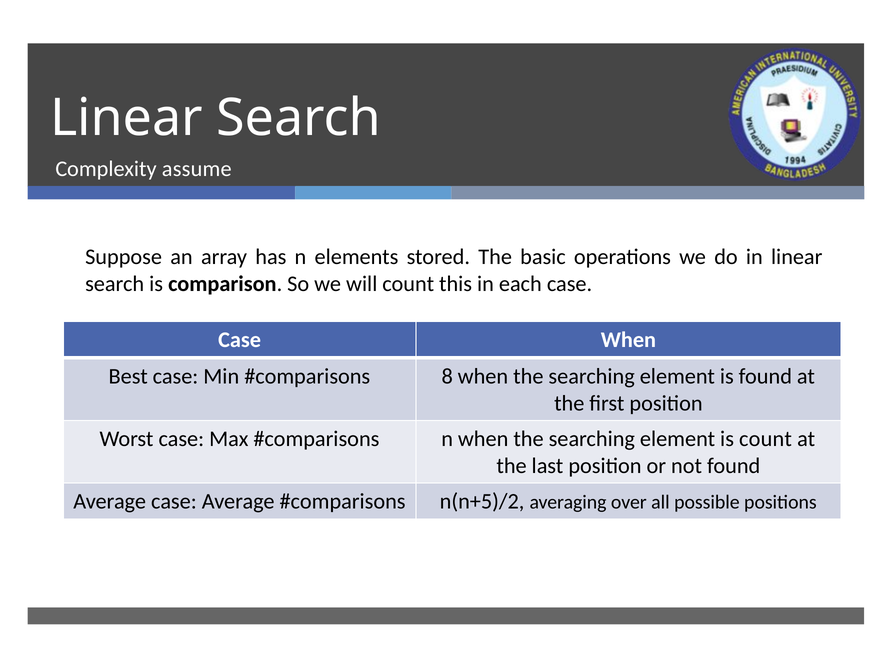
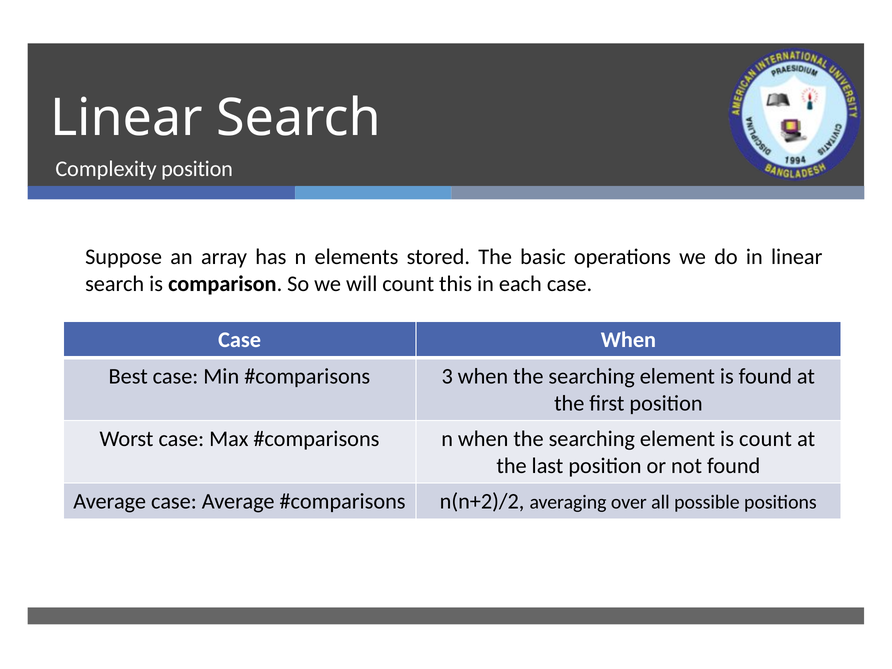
Complexity assume: assume -> position
8: 8 -> 3
n(n+5)/2: n(n+5)/2 -> n(n+2)/2
